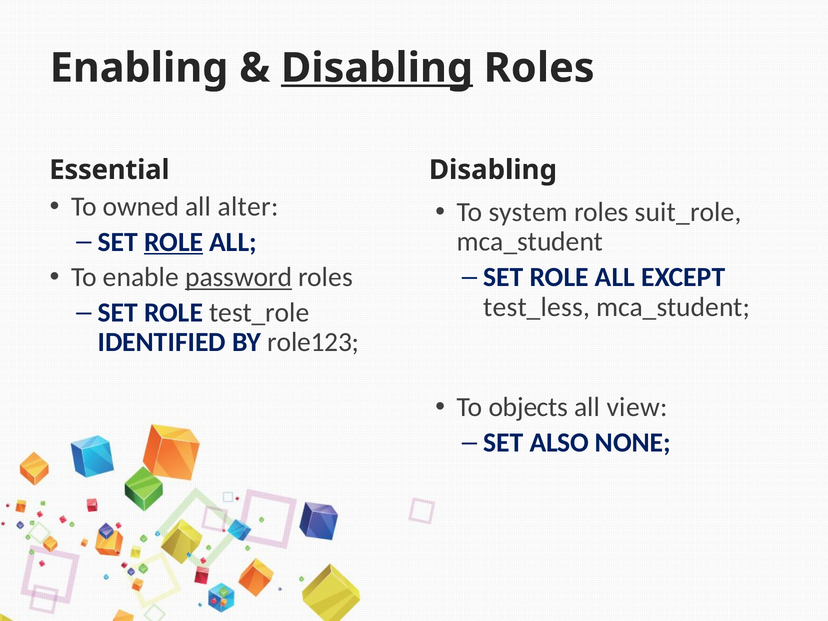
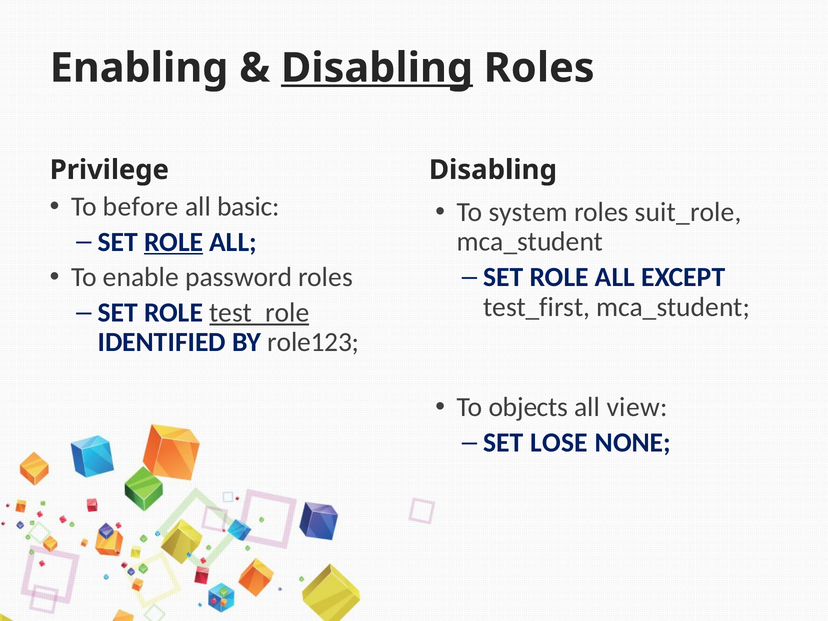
Essential: Essential -> Privilege
owned: owned -> before
alter: alter -> basic
password underline: present -> none
test_less: test_less -> test_first
test_role underline: none -> present
ALSO: ALSO -> LOSE
